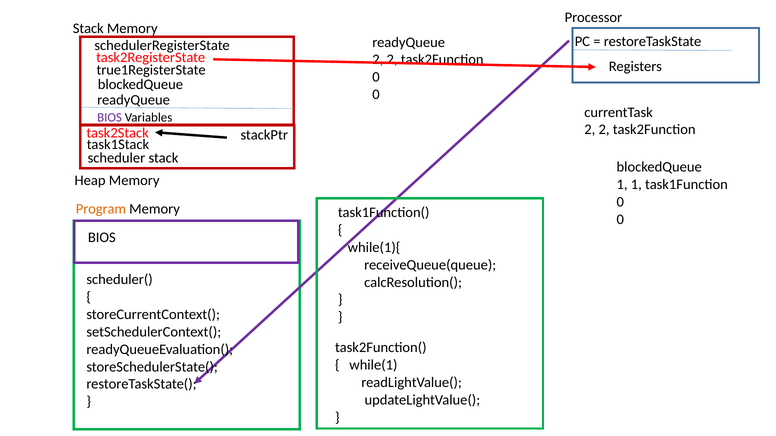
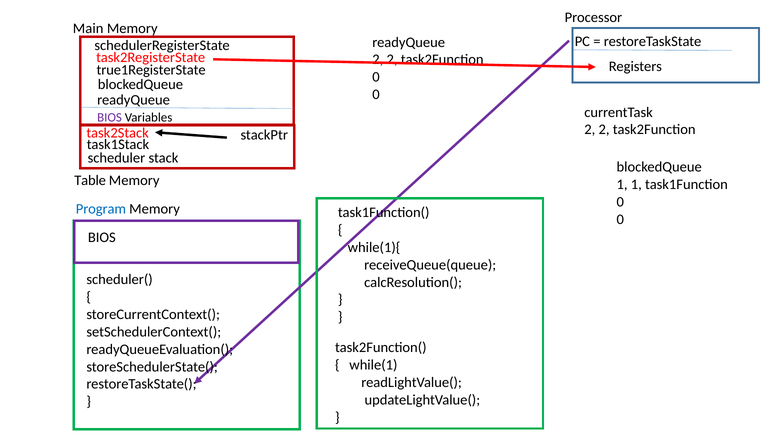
Stack at (88, 29): Stack -> Main
Heap: Heap -> Table
Program colour: orange -> blue
